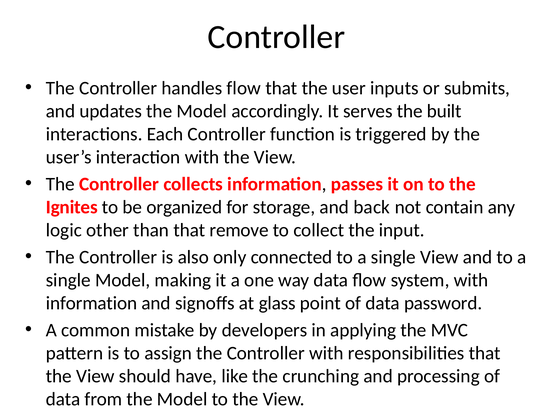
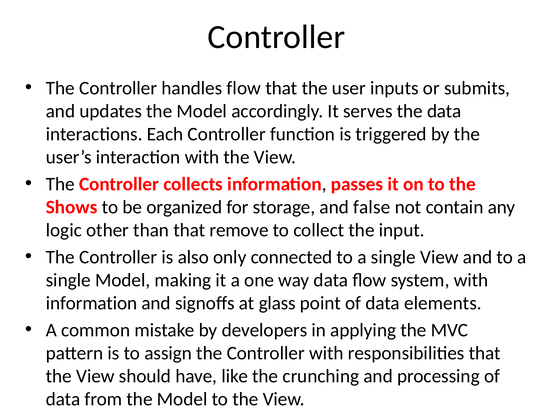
the built: built -> data
Ignites: Ignites -> Shows
back: back -> false
password: password -> elements
